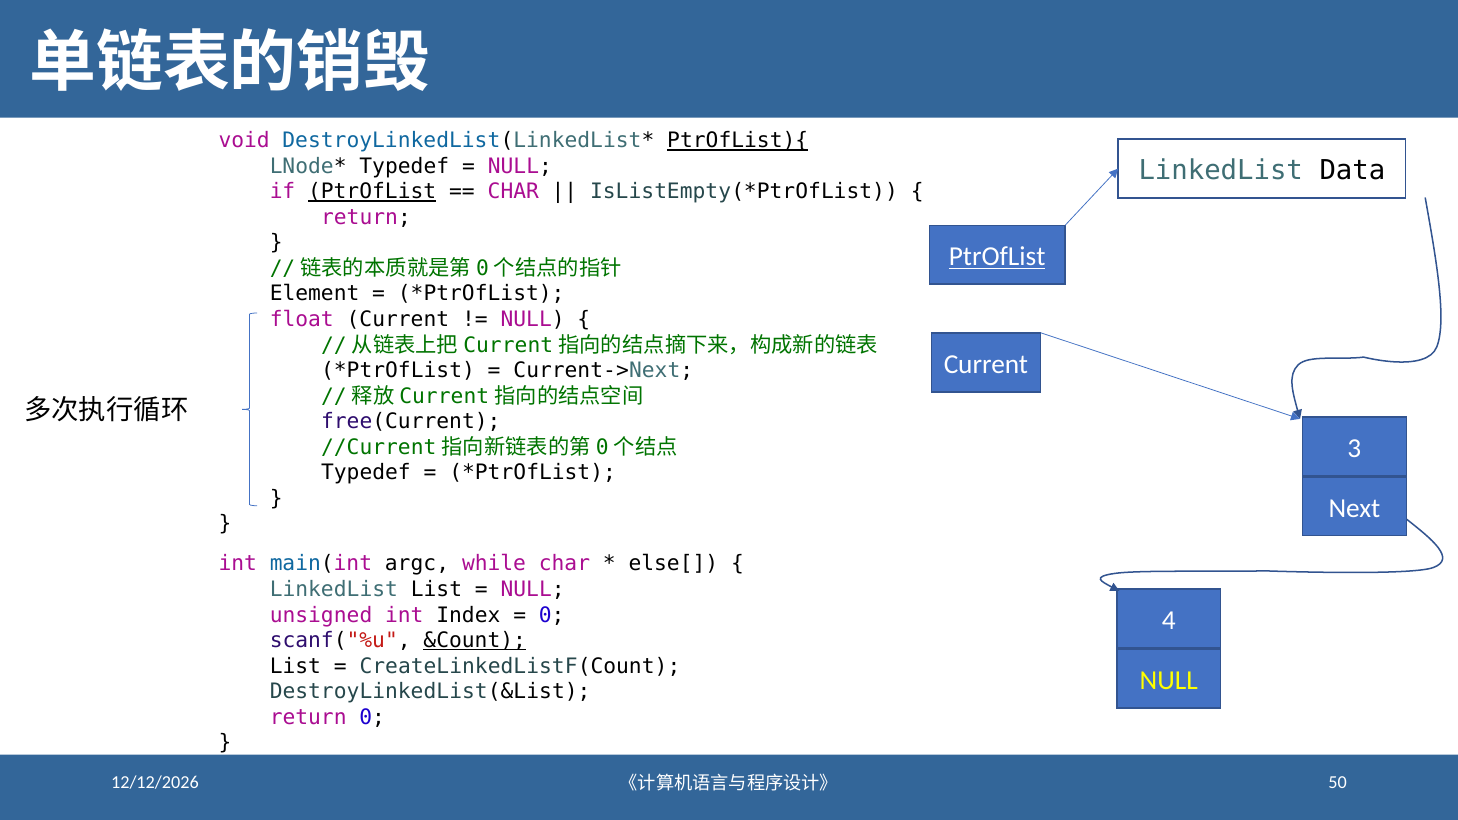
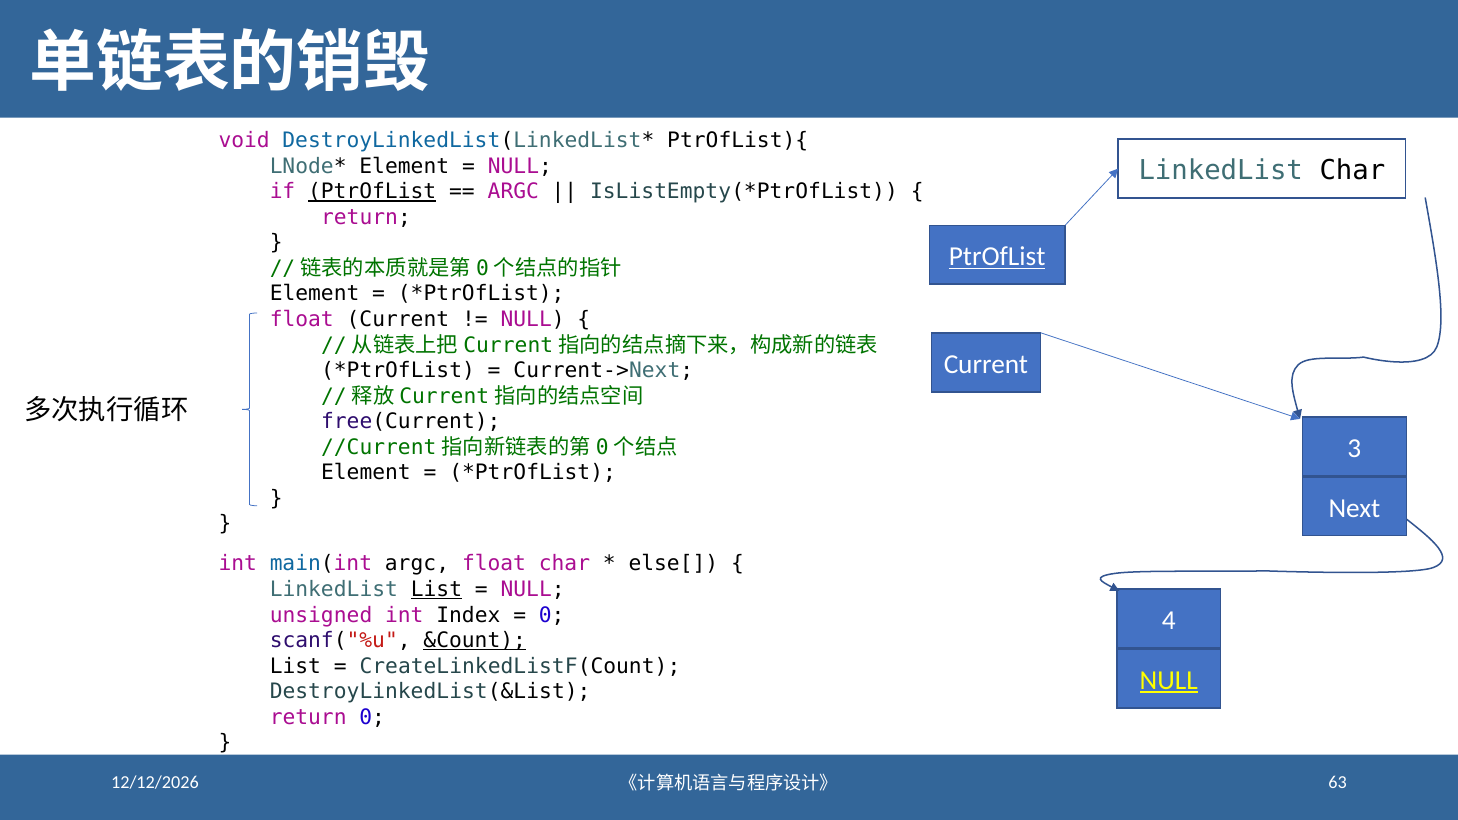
PtrOfList){ underline: present -> none
Typedef at (404, 166): Typedef -> Element
LinkedList Data: Data -> Char
CHAR at (513, 192): CHAR -> ARGC
Typedef at (366, 473): Typedef -> Element
argc while: while -> float
List at (436, 590) underline: none -> present
NULL at (1169, 681) underline: none -> present
50: 50 -> 63
